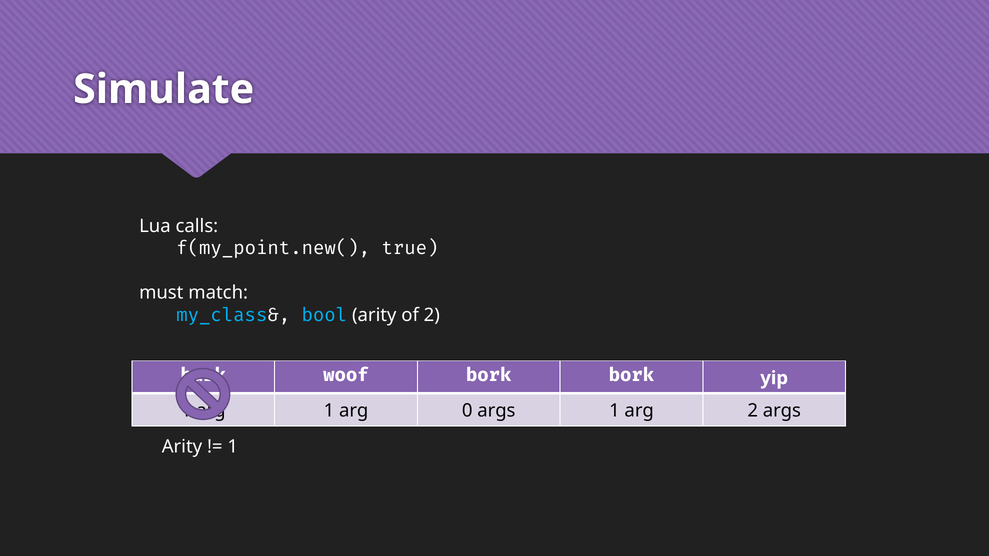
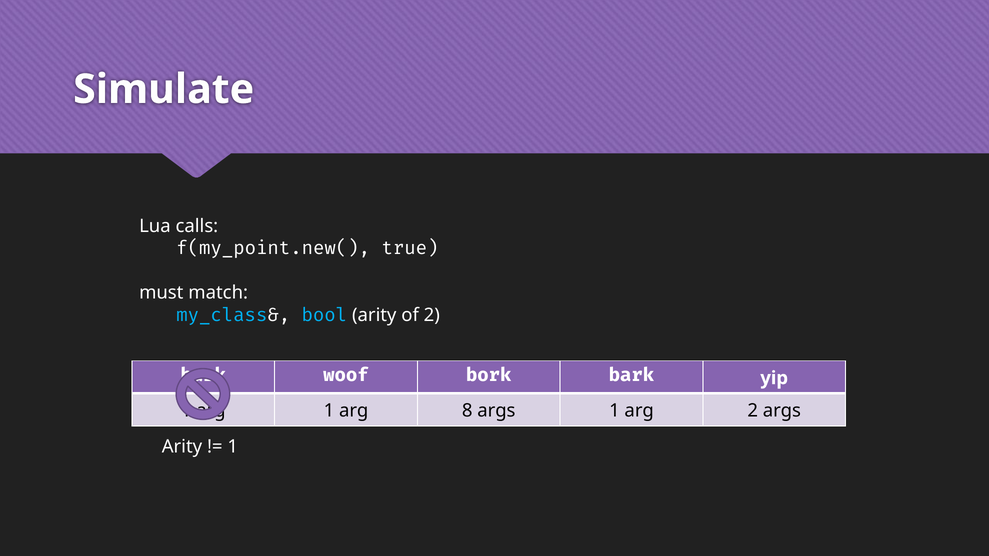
bork bork: bork -> bark
0: 0 -> 8
